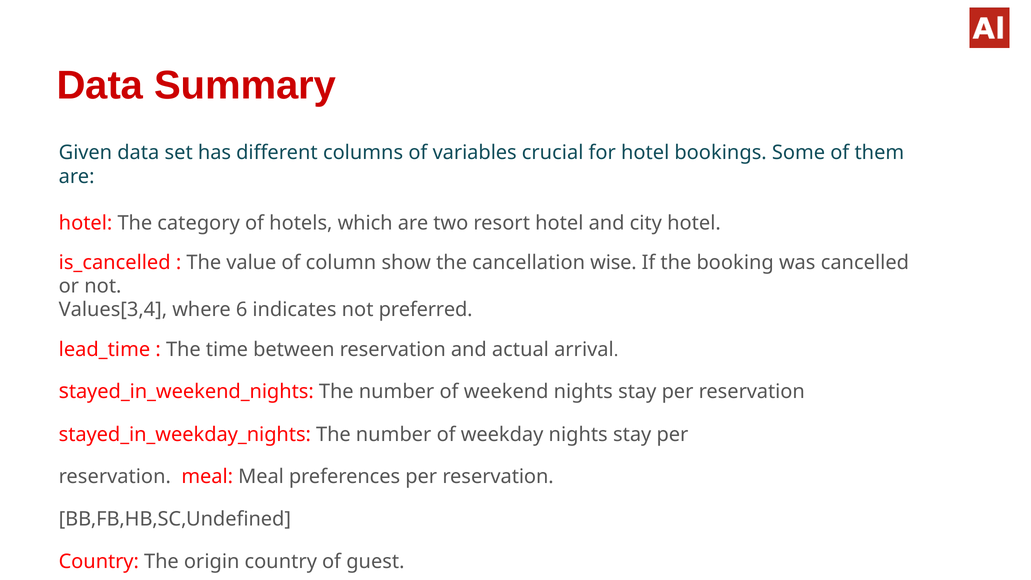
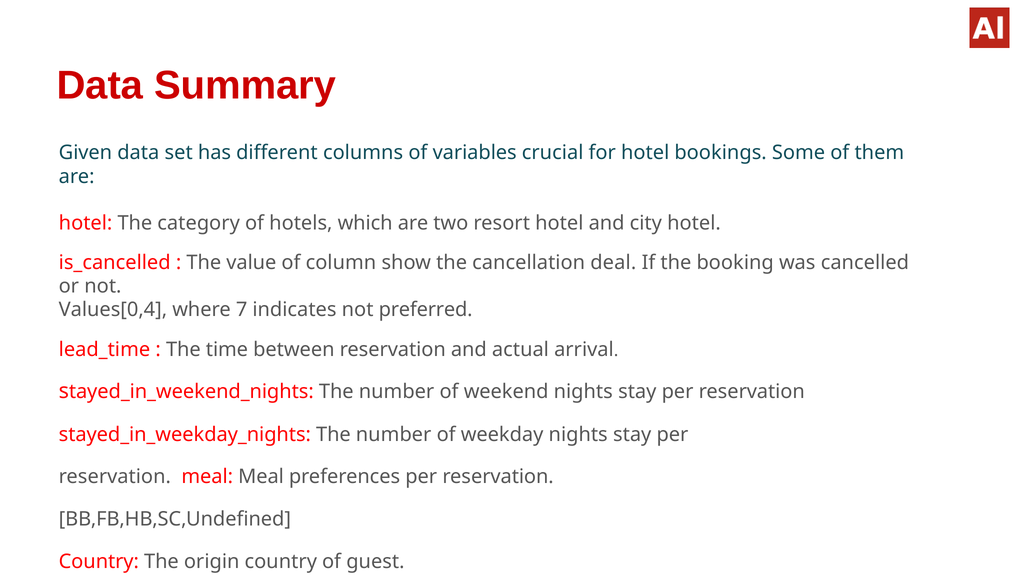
wise: wise -> deal
Values[3,4: Values[3,4 -> Values[0,4
6: 6 -> 7
